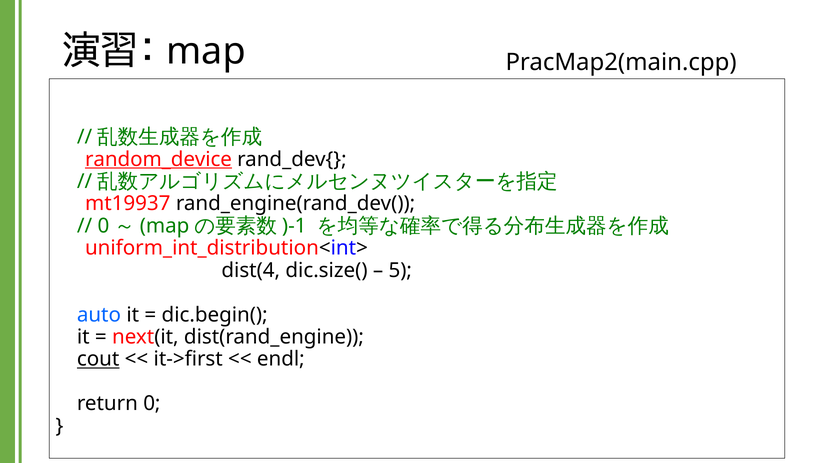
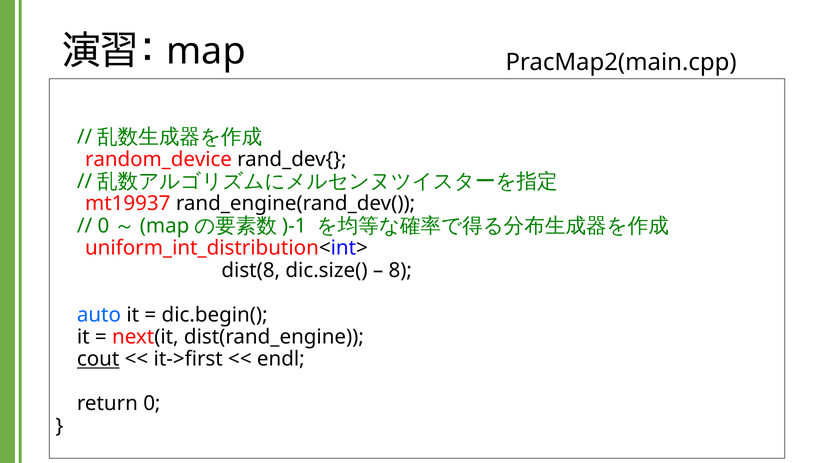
random_device underline: present -> none
dist(4: dist(4 -> dist(8
5: 5 -> 8
